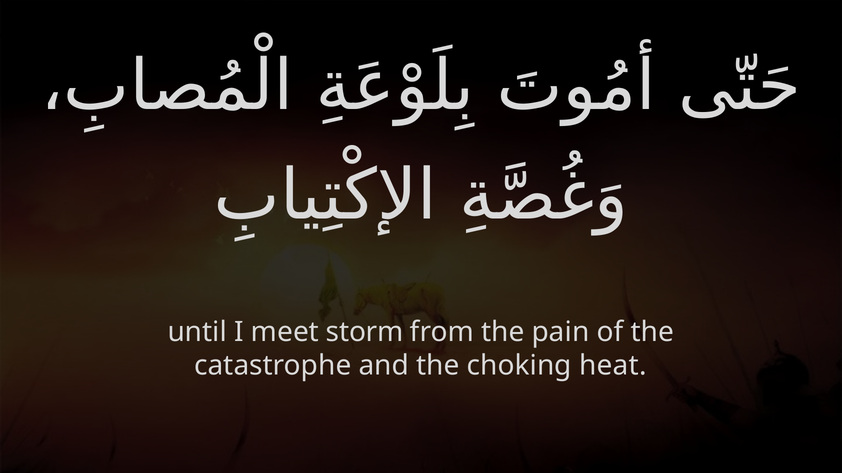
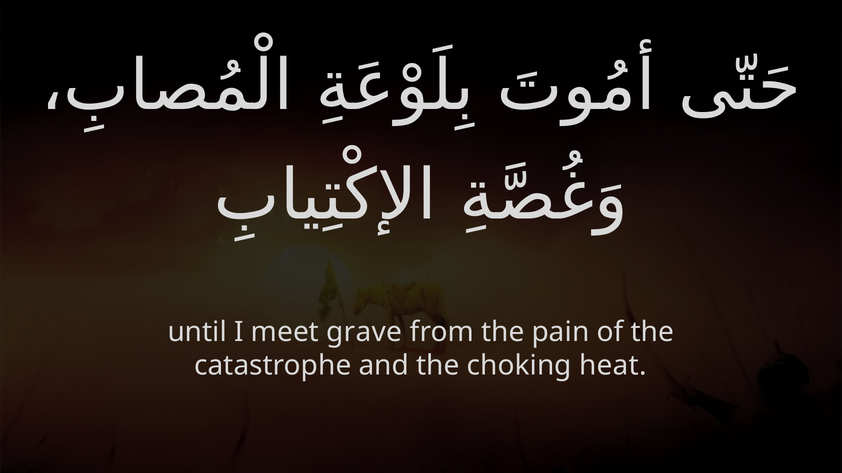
storm: storm -> grave
